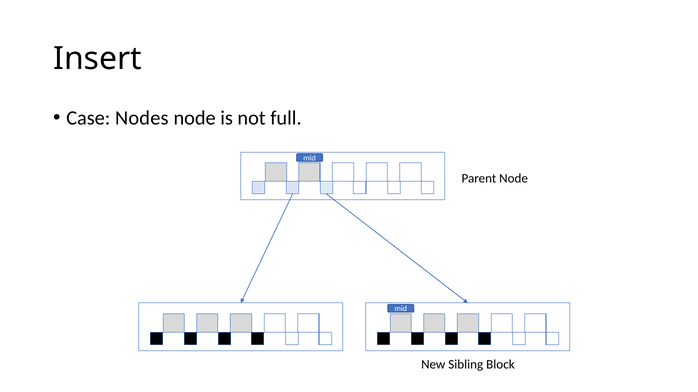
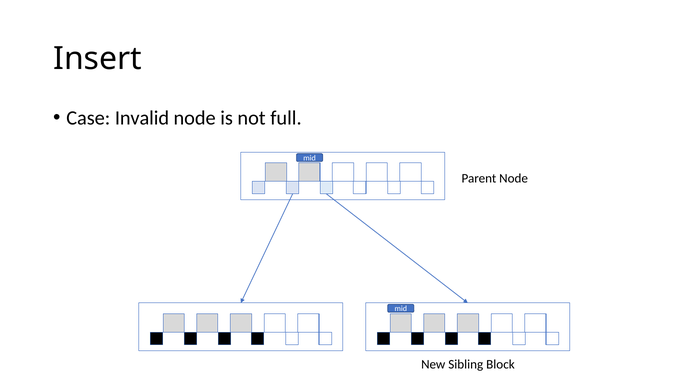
Nodes: Nodes -> Invalid
